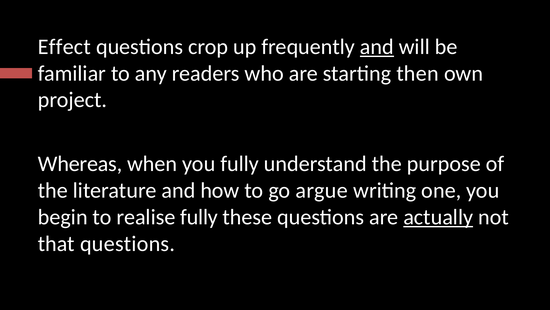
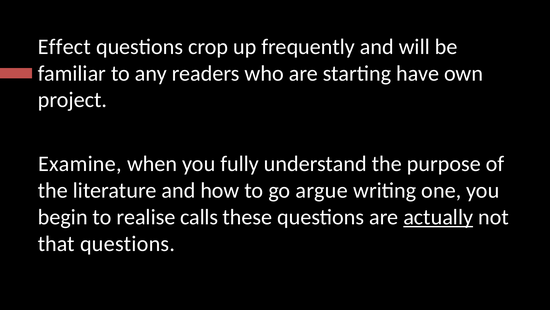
and at (377, 47) underline: present -> none
then: then -> have
Whereas: Whereas -> Examine
realise fully: fully -> calls
